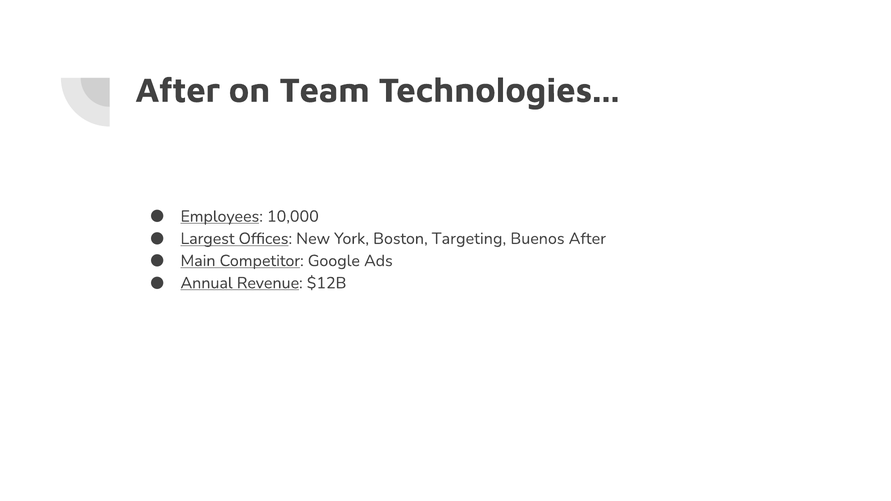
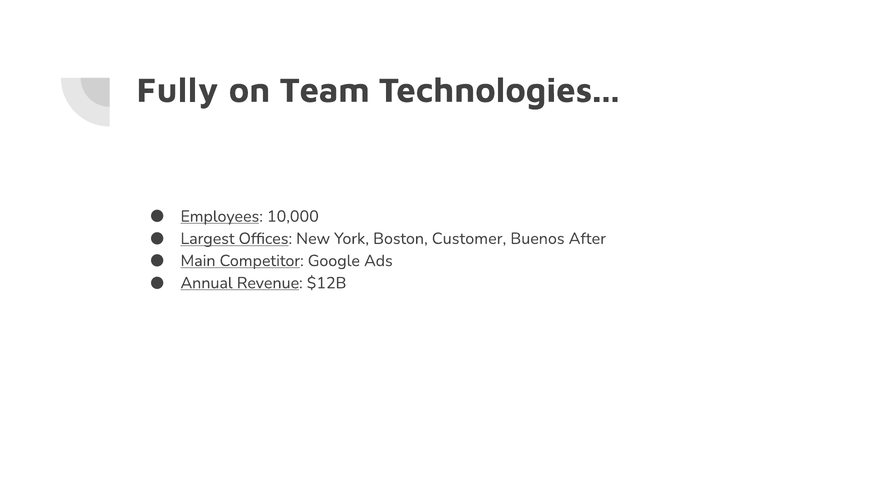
After at (178, 90): After -> Fully
Targeting: Targeting -> Customer
